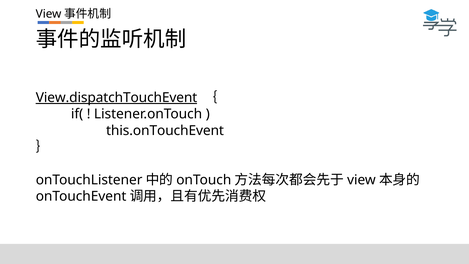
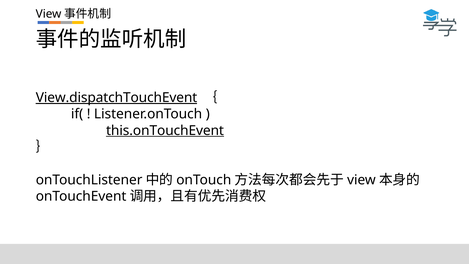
this.onTouchEvent underline: none -> present
